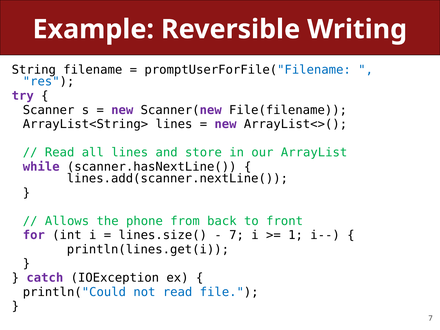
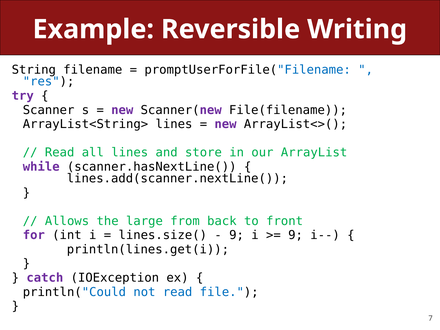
phone: phone -> large
7 at (237, 235): 7 -> 9
1 at (296, 235): 1 -> 9
